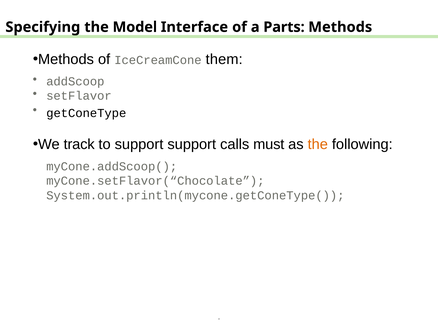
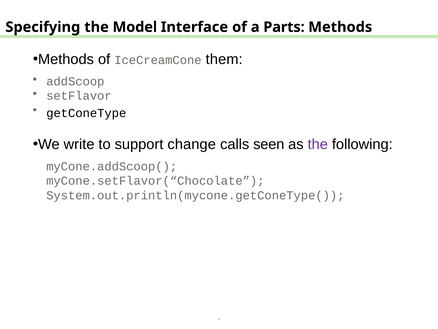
track: track -> write
support support: support -> change
must: must -> seen
the at (318, 144) colour: orange -> purple
